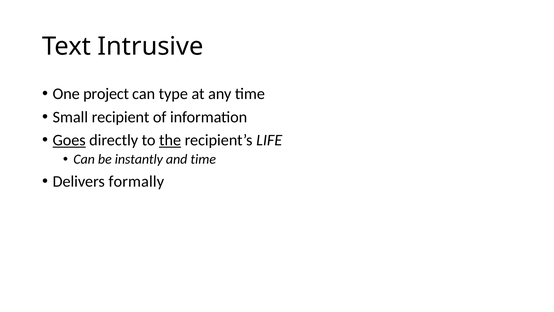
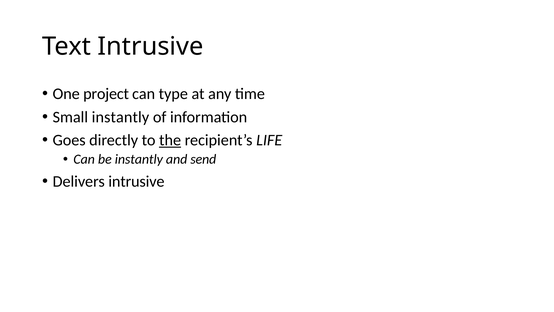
Small recipient: recipient -> instantly
Goes underline: present -> none
and time: time -> send
Delivers formally: formally -> intrusive
